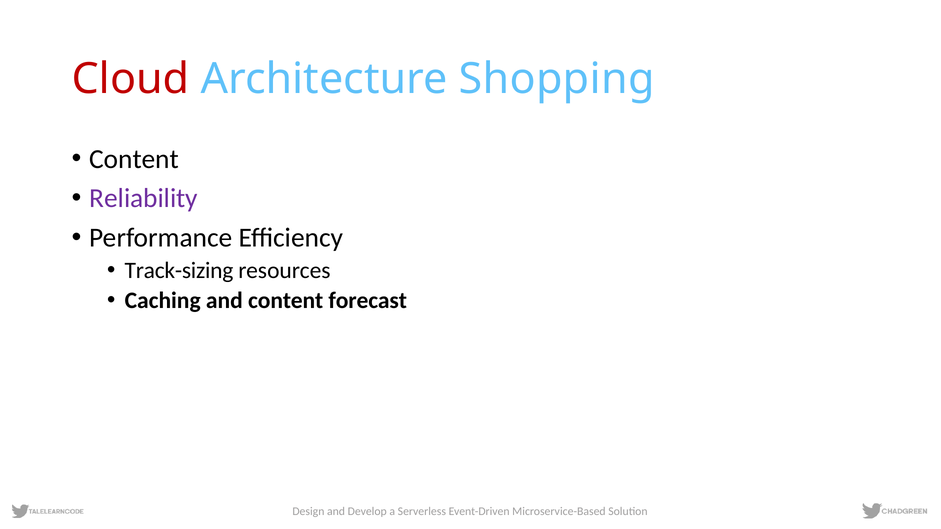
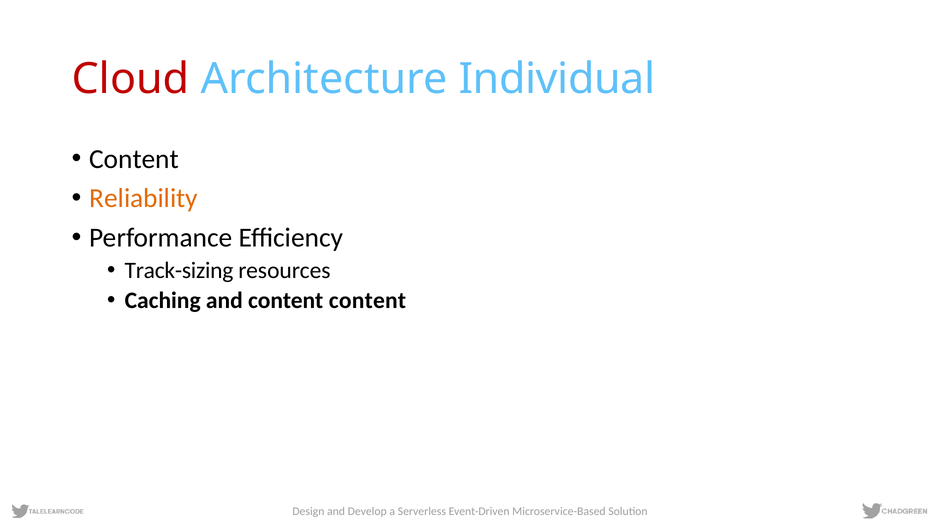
Shopping: Shopping -> Individual
Reliability colour: purple -> orange
content forecast: forecast -> content
